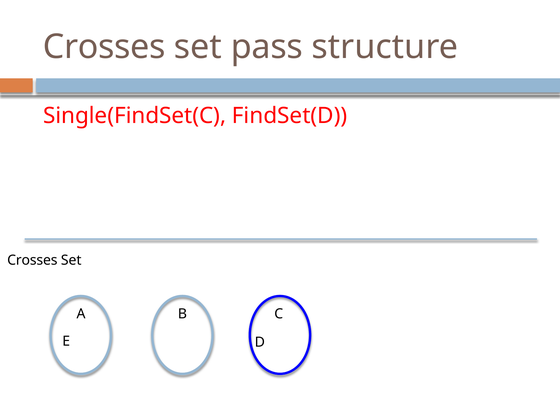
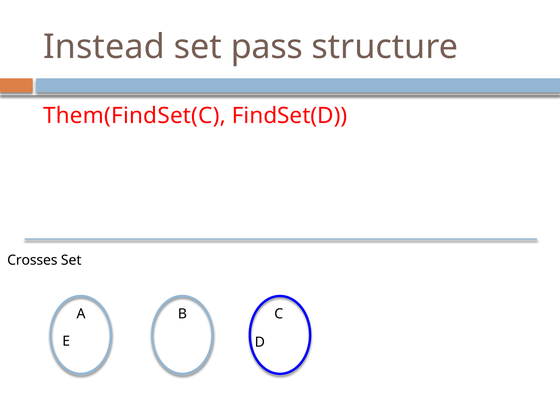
Crosses at (104, 47): Crosses -> Instead
Single(FindSet(C: Single(FindSet(C -> Them(FindSet(C
